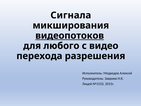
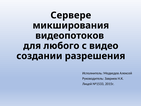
Сигнала: Сигнала -> Сервере
видеопотоков underline: present -> none
перехода: перехода -> создании
